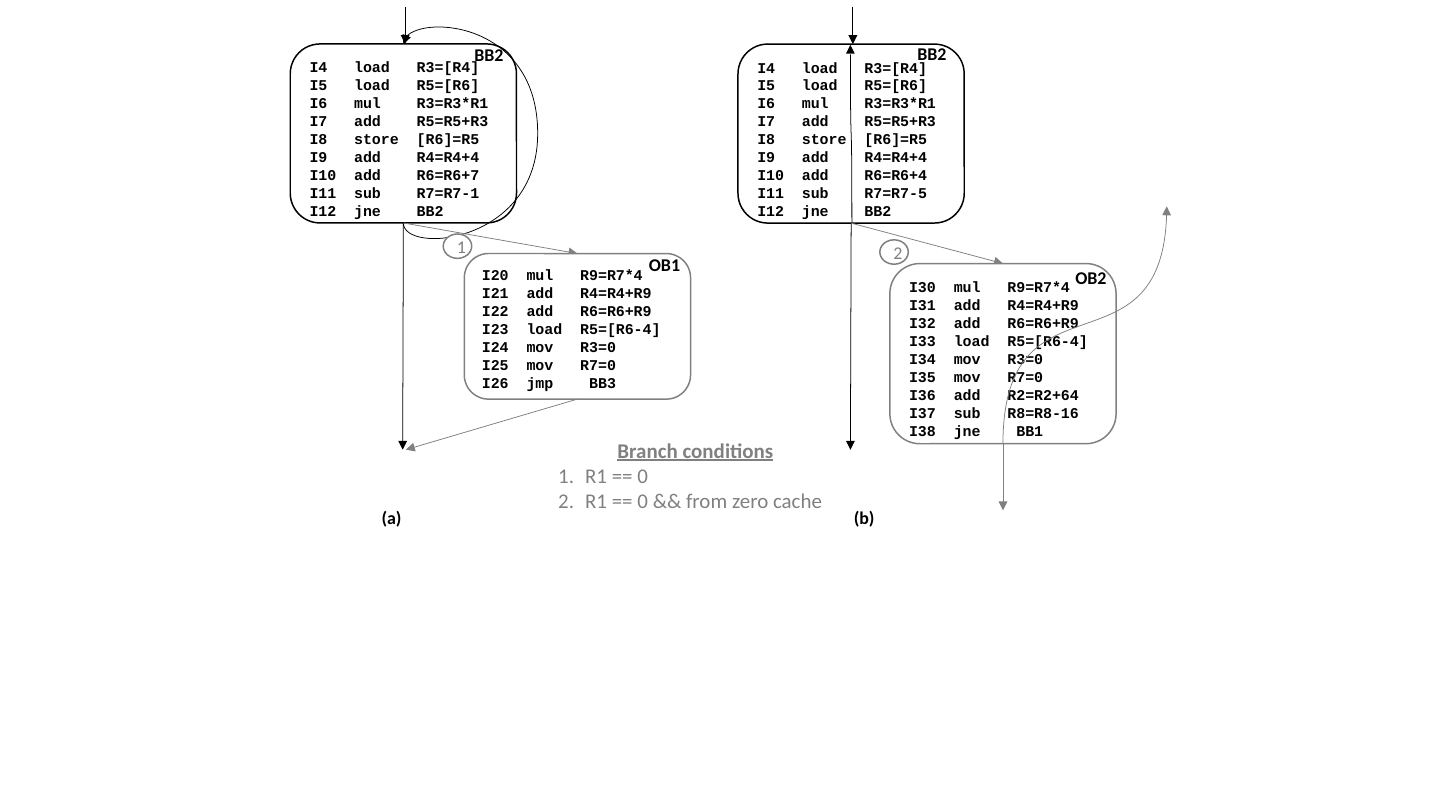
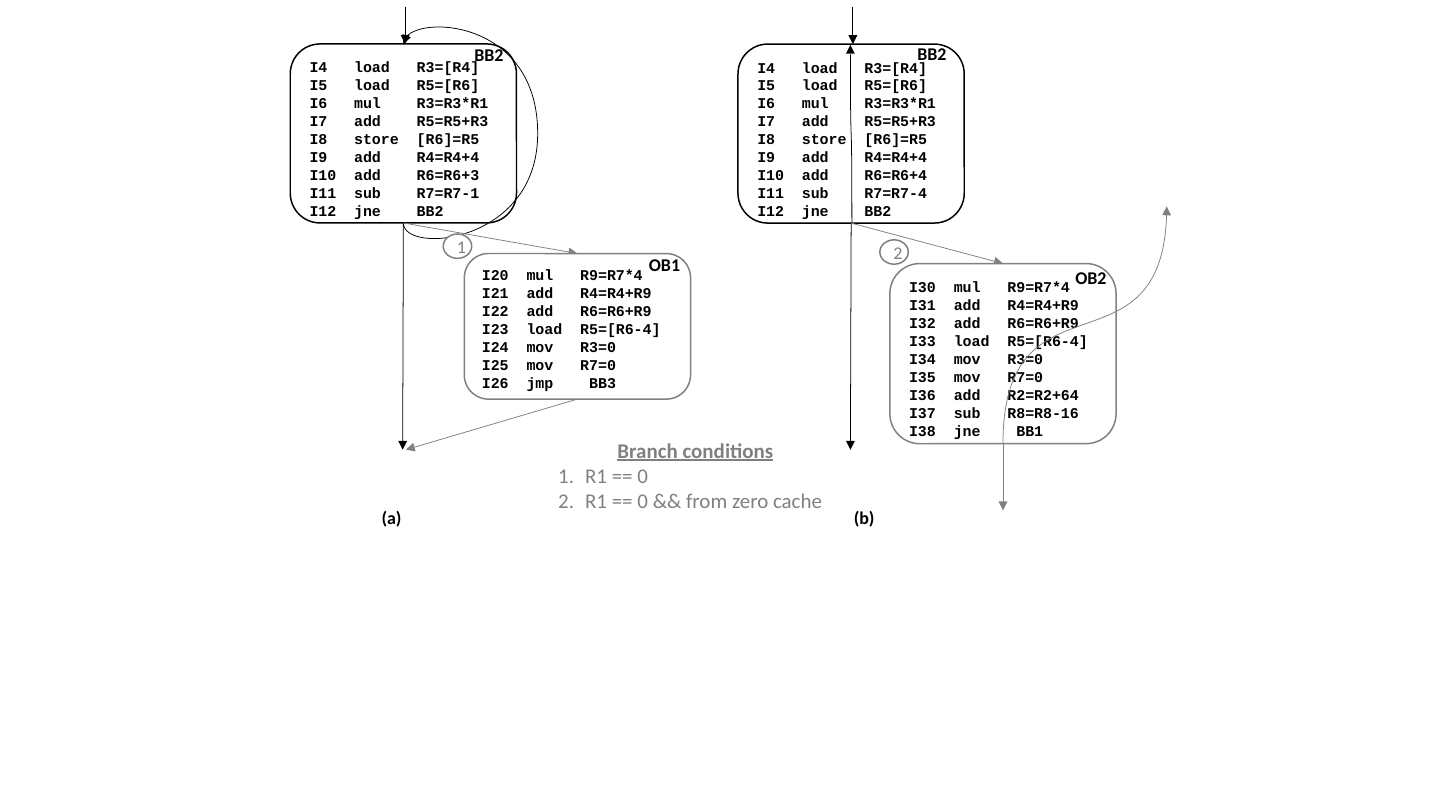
R6=R6+7: R6=R6+7 -> R6=R6+3
R7=R7-5: R7=R7-5 -> R7=R7-4
